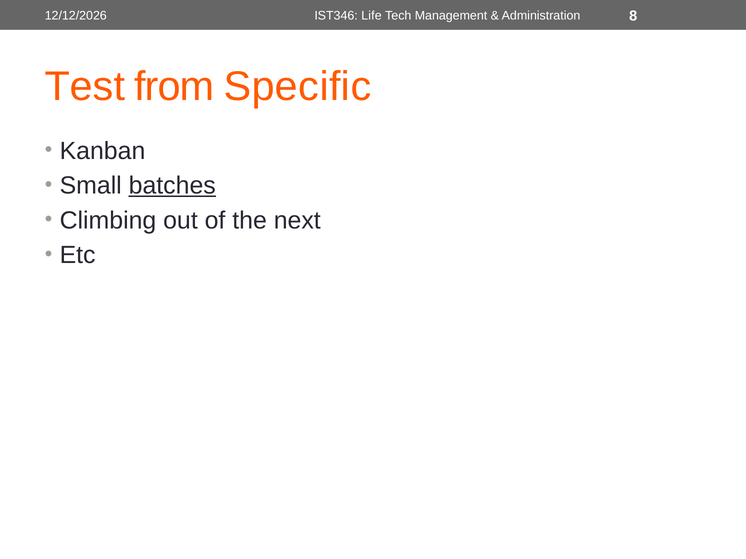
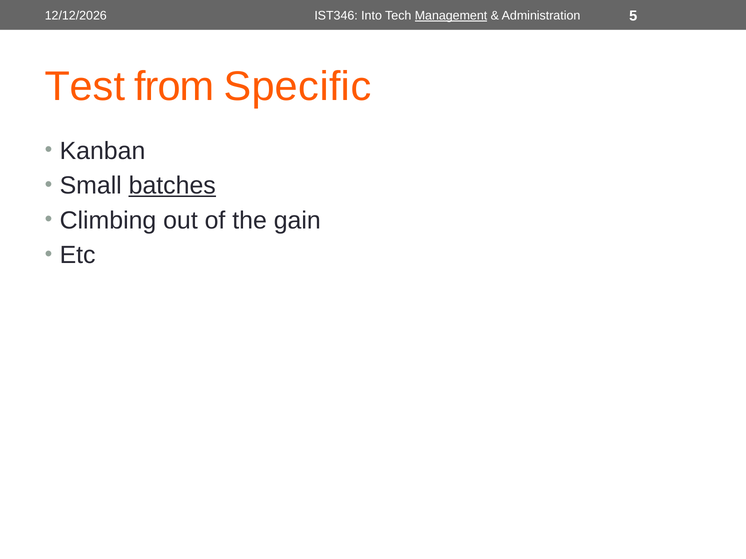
Life: Life -> Into
Management underline: none -> present
8: 8 -> 5
next: next -> gain
